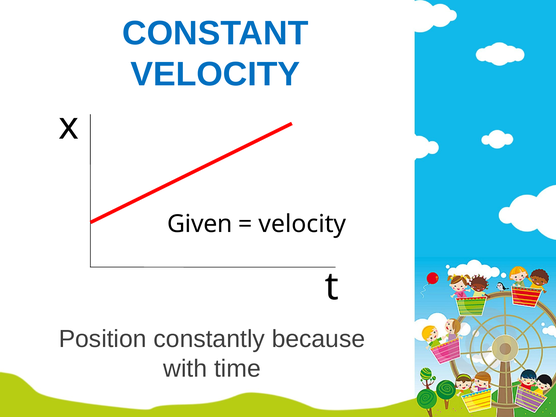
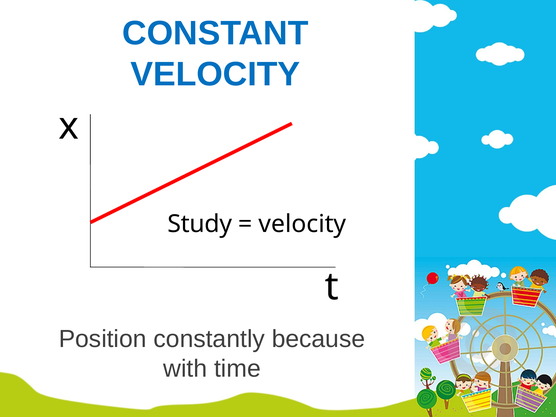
Given: Given -> Study
